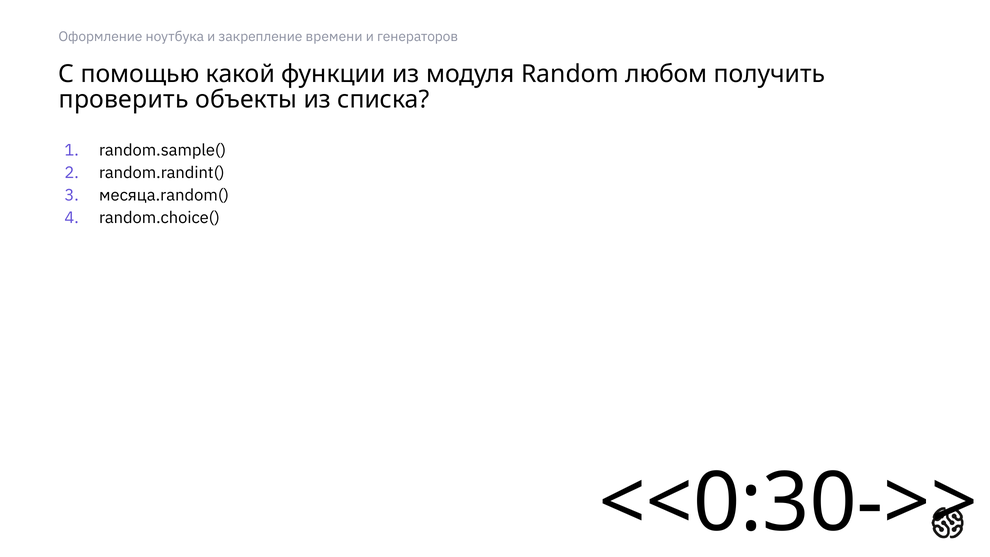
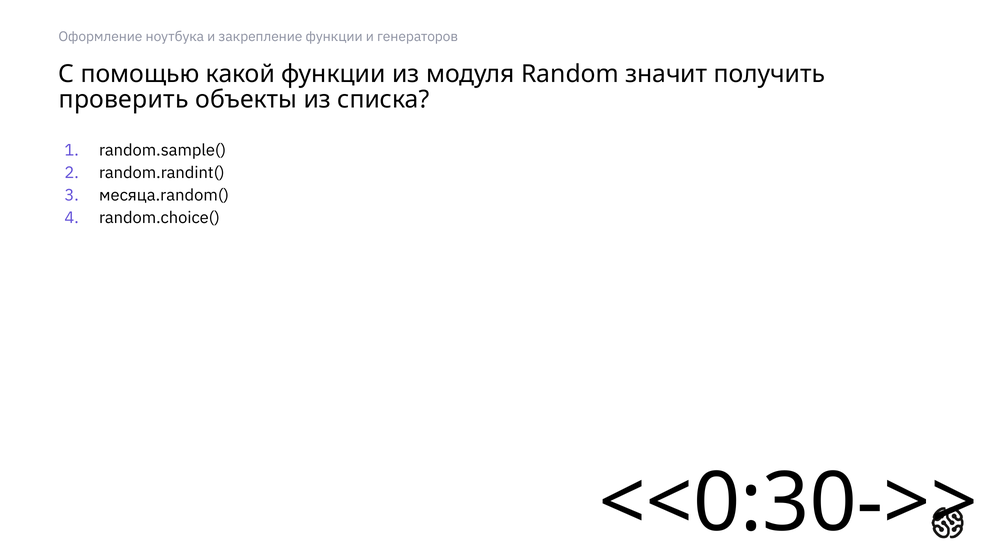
закрепление времени: времени -> функции
любом: любом -> значит
